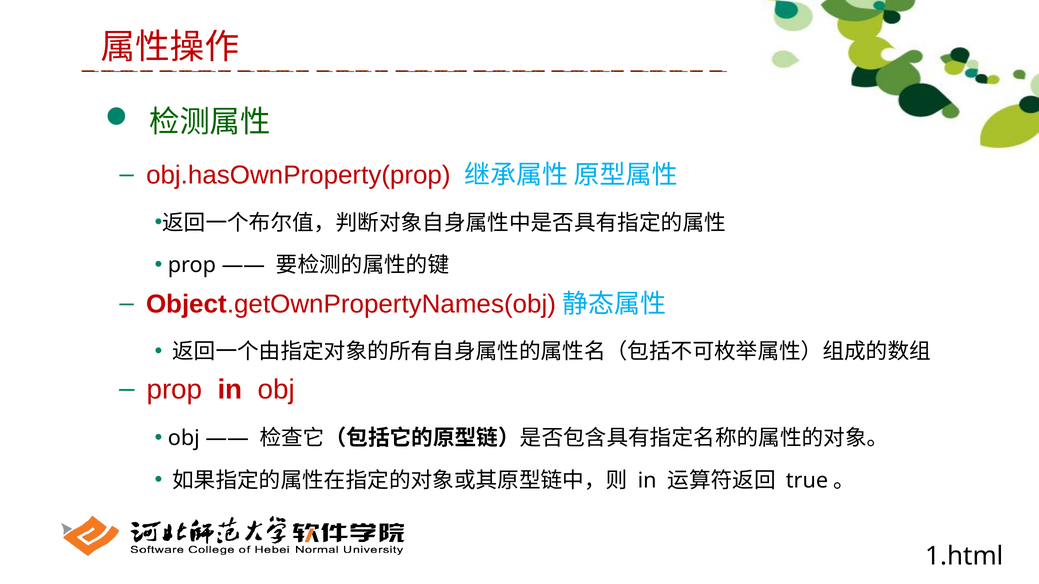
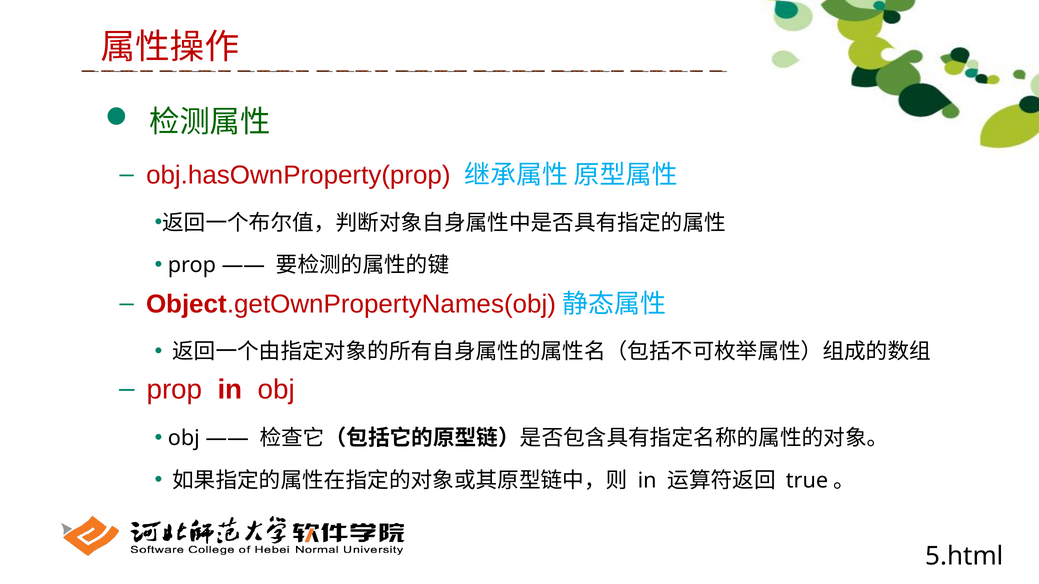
1.html: 1.html -> 5.html
